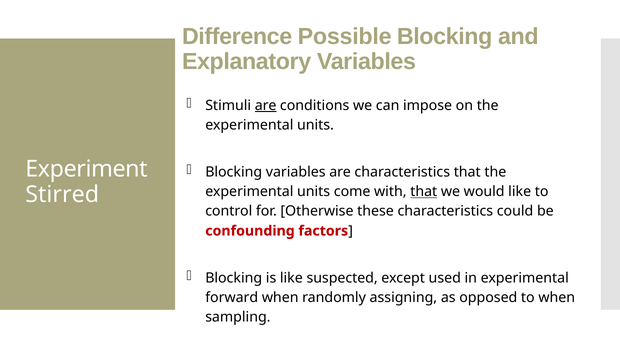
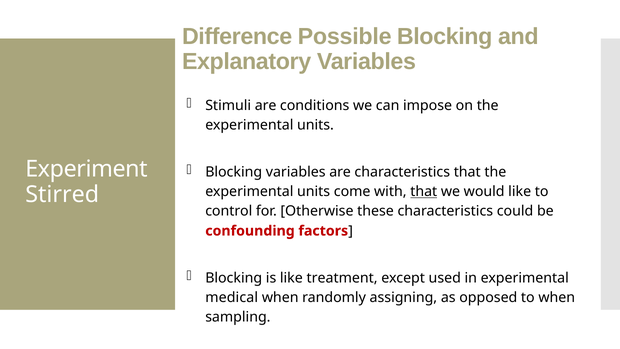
are at (266, 105) underline: present -> none
suspected: suspected -> treatment
forward: forward -> medical
